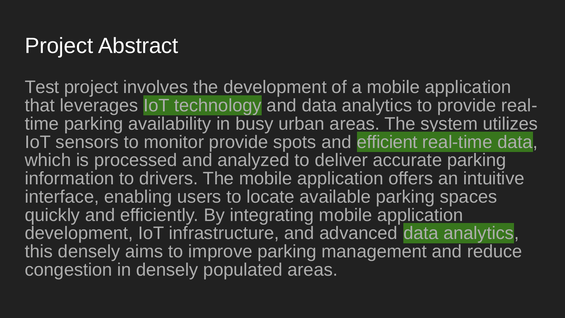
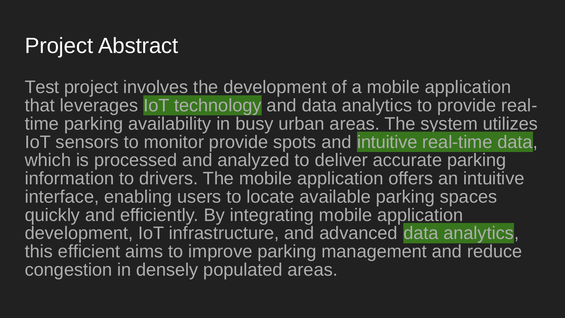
and efficient: efficient -> intuitive
this densely: densely -> efficient
